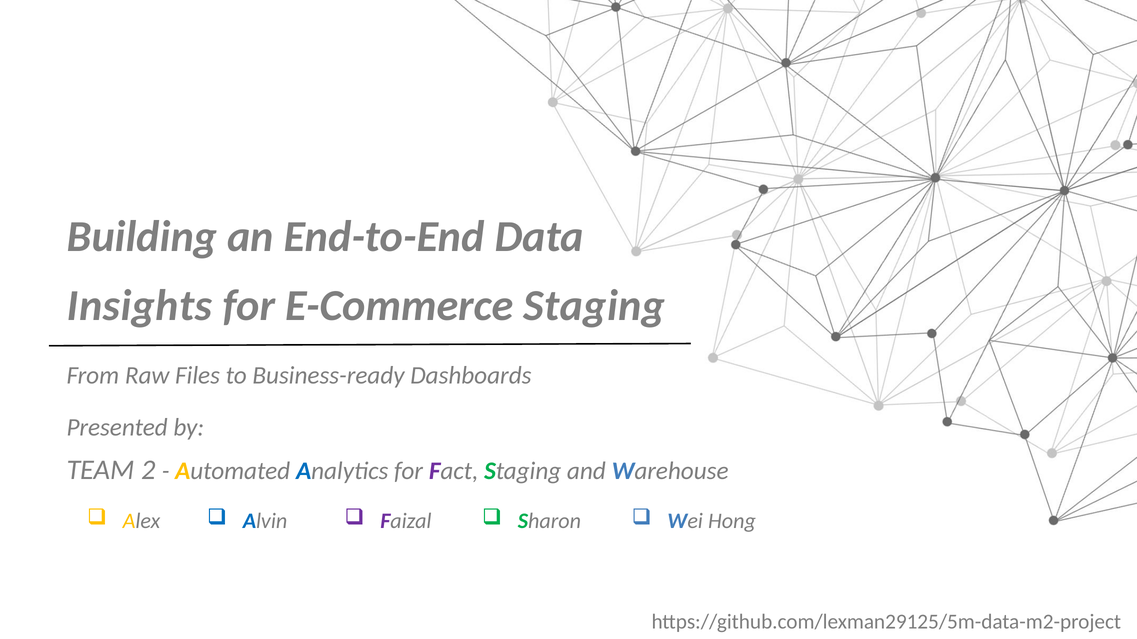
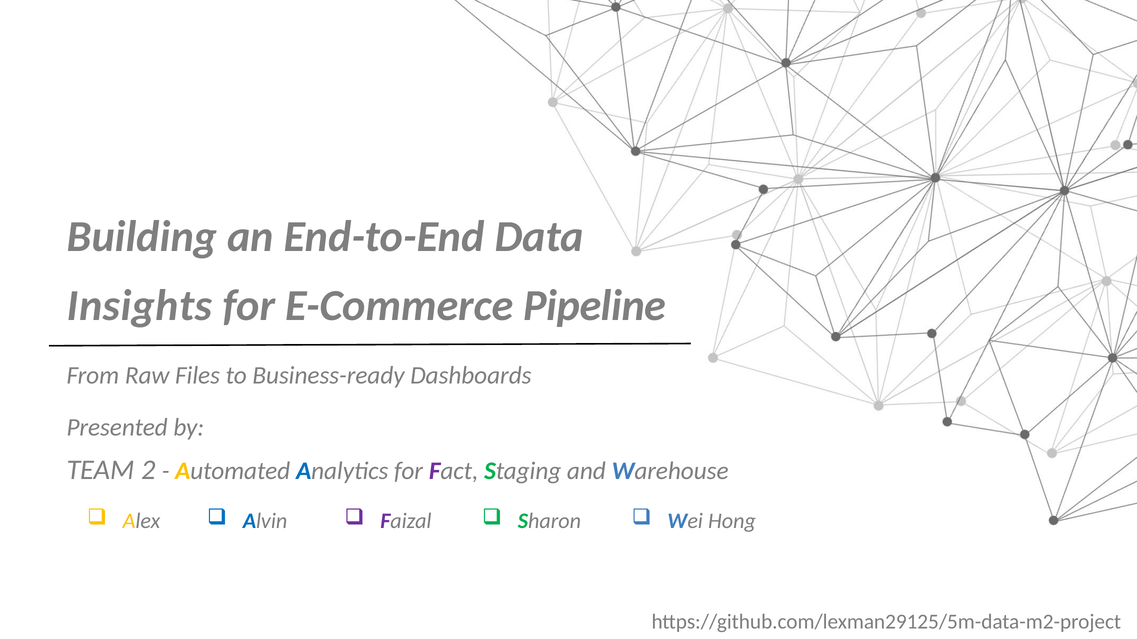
E-Commerce Staging: Staging -> Pipeline
